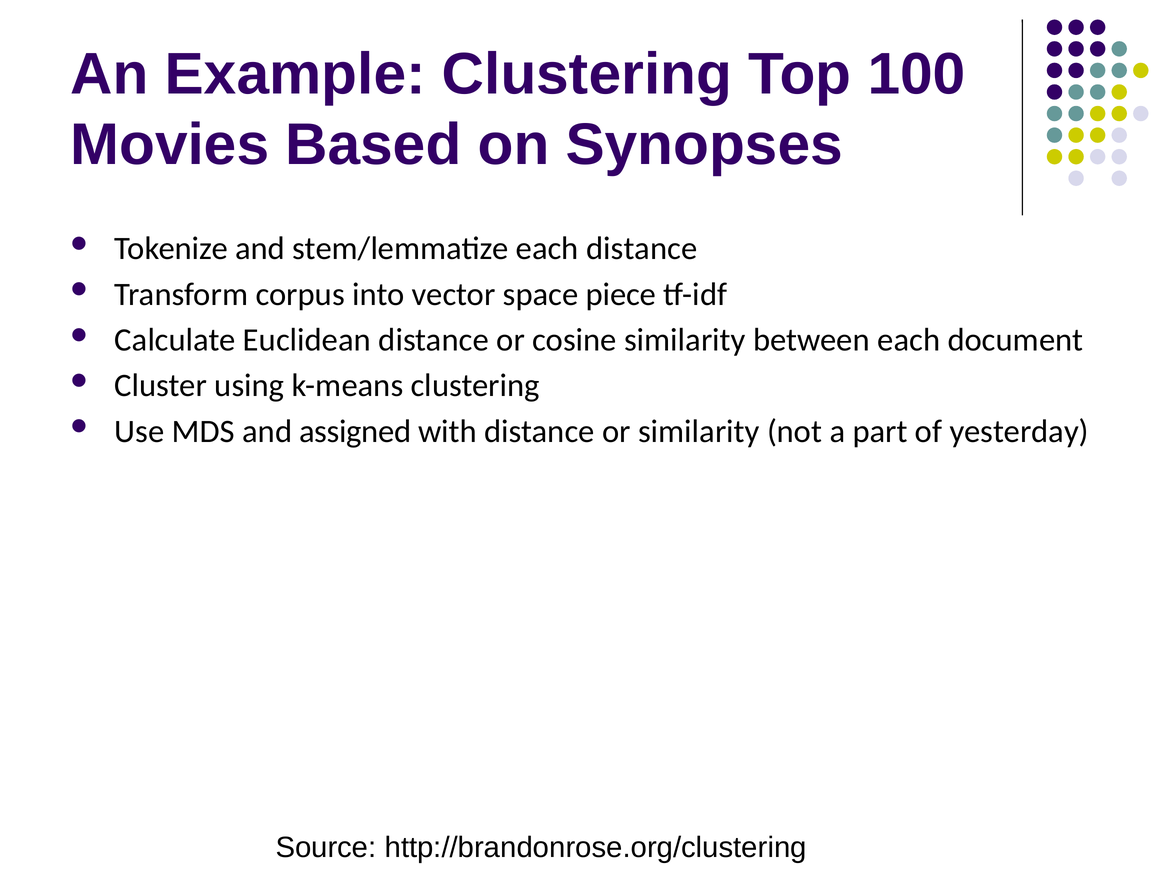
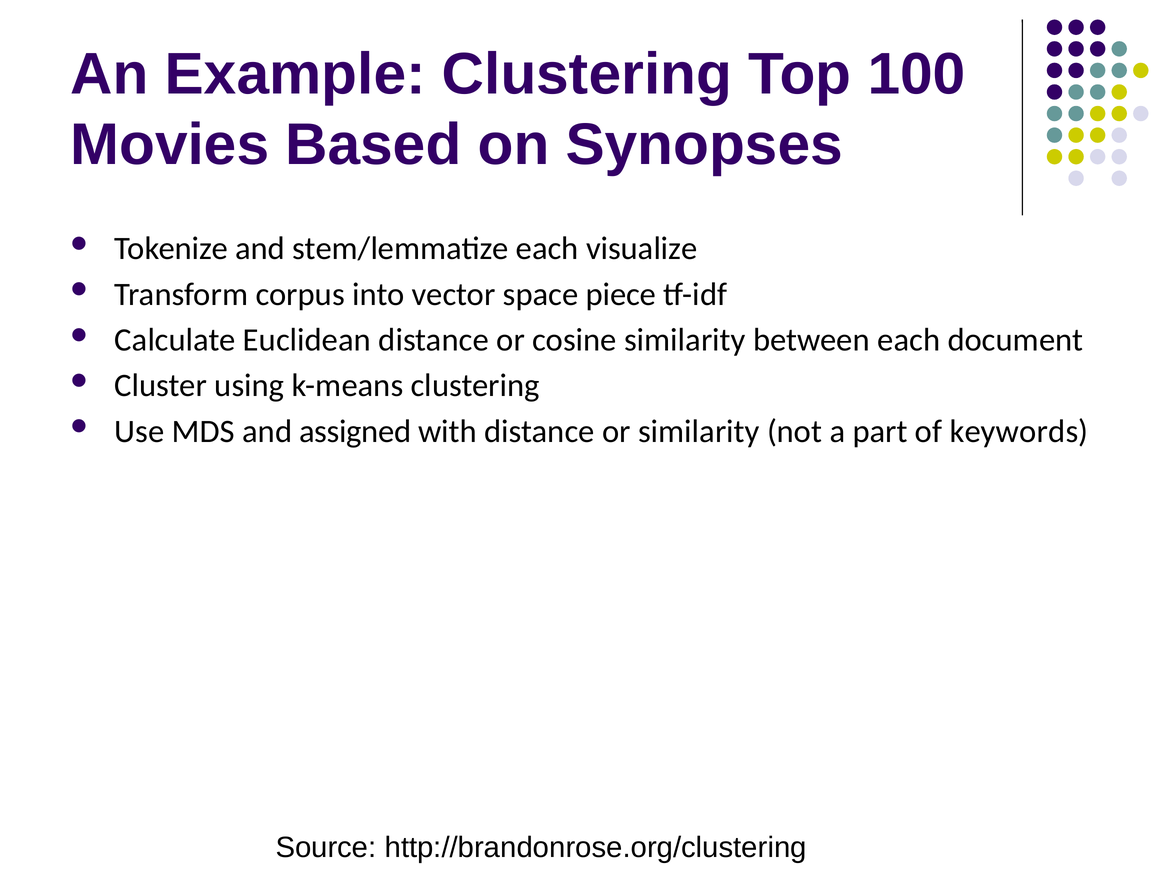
each distance: distance -> visualize
yesterday: yesterday -> keywords
